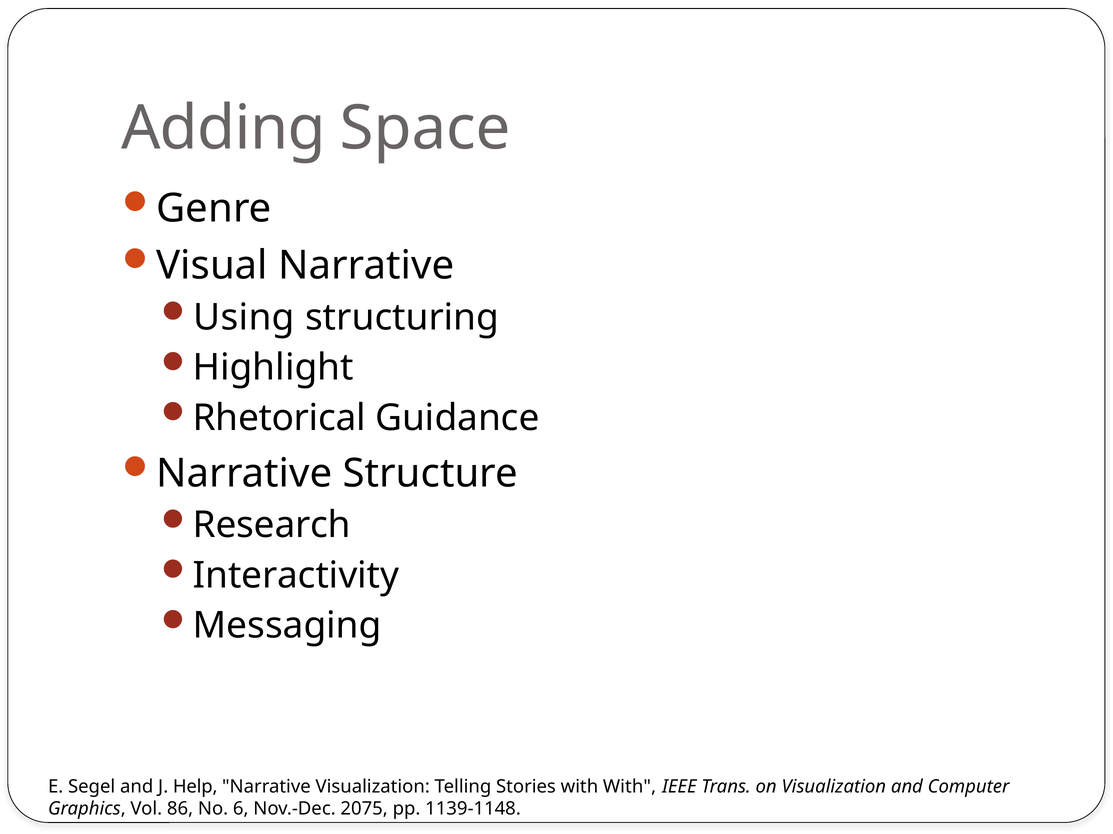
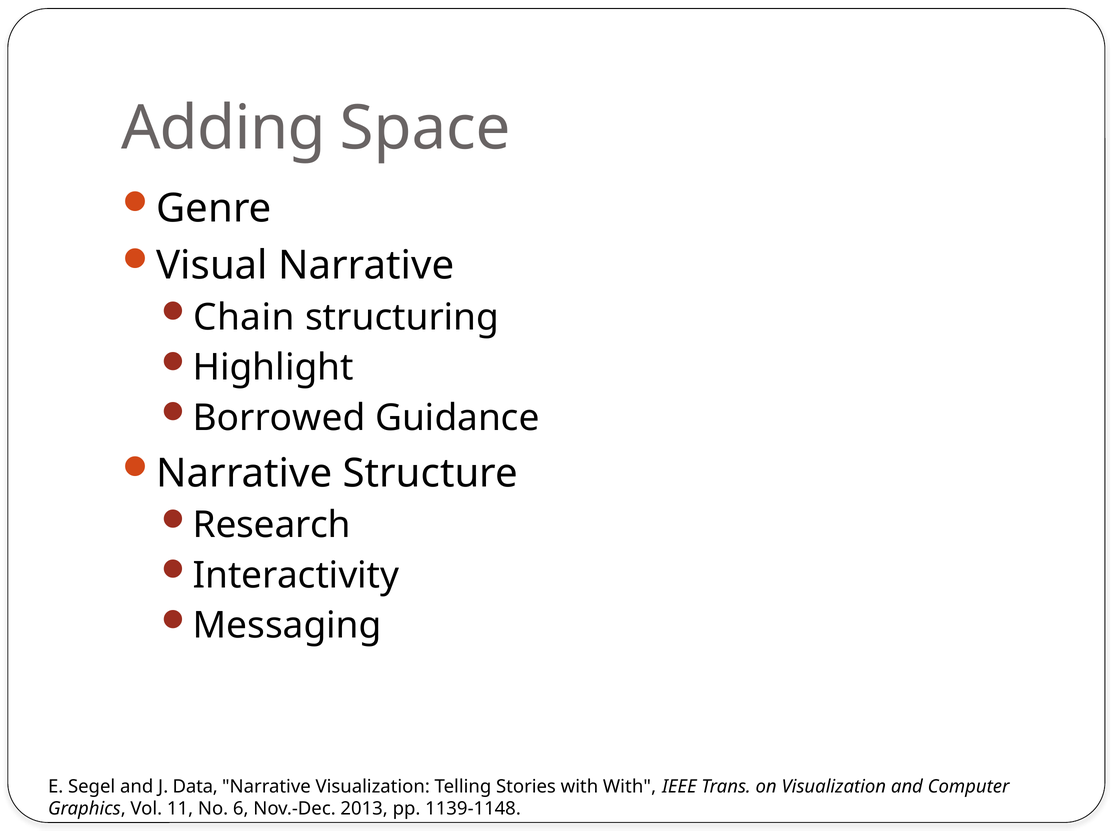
Using: Using -> Chain
Rhetorical: Rhetorical -> Borrowed
Help: Help -> Data
86: 86 -> 11
2075: 2075 -> 2013
